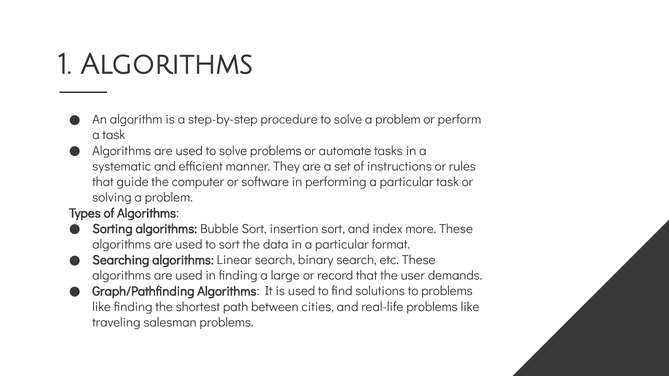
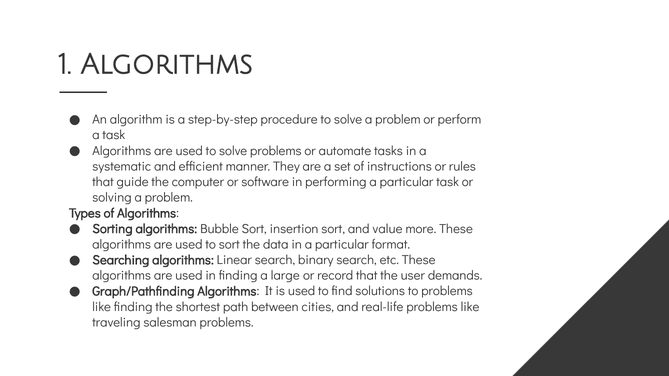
index: index -> value
